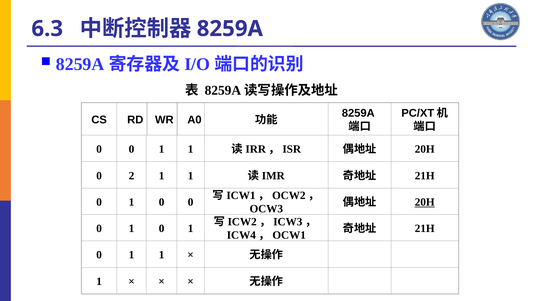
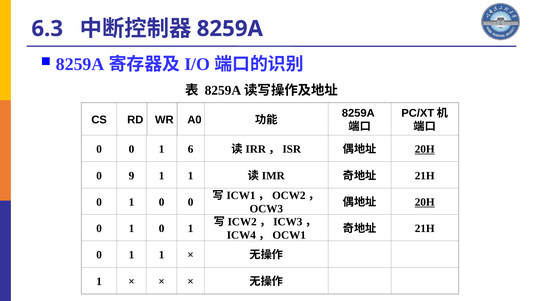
0 0 1 1: 1 -> 6
20H at (425, 149) underline: none -> present
2: 2 -> 9
